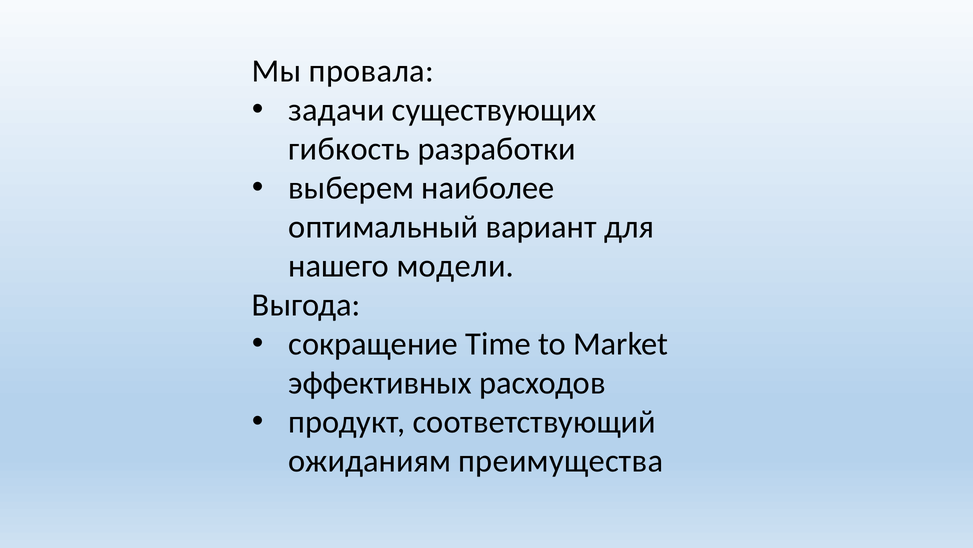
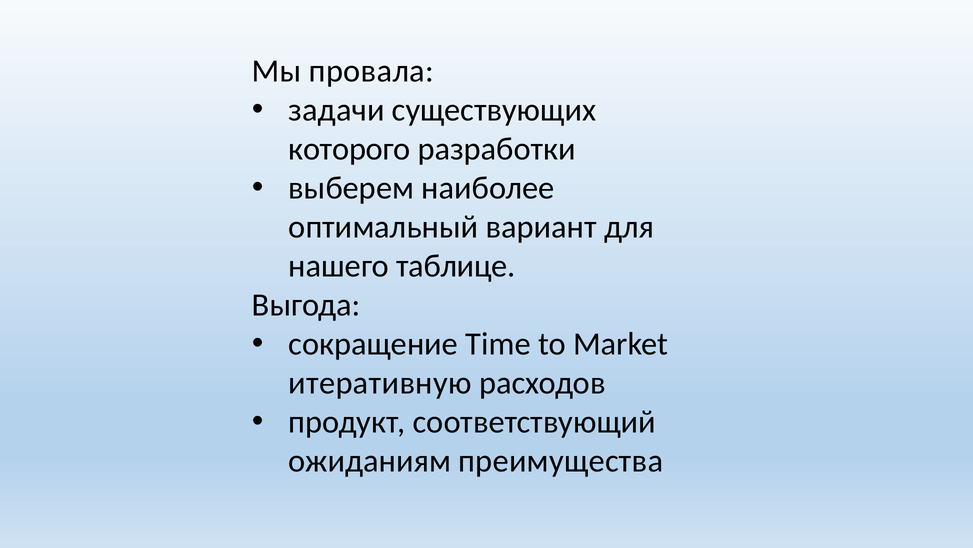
гибкость: гибкость -> которого
модели: модели -> таблице
эффективных: эффективных -> итеративную
